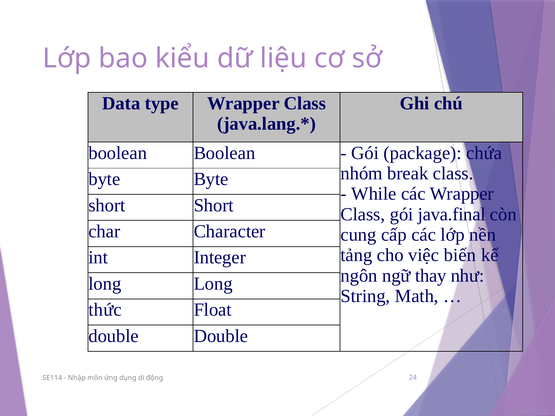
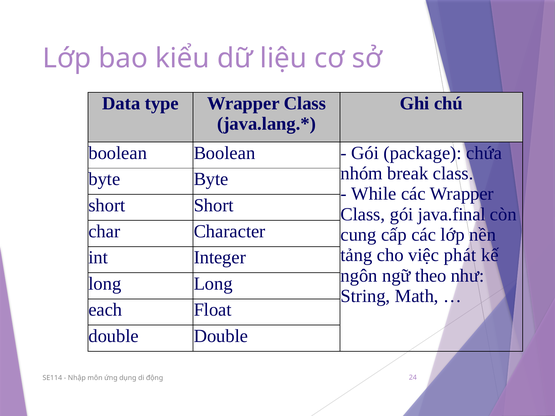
biến: biến -> phát
thay: thay -> theo
thức: thức -> each
